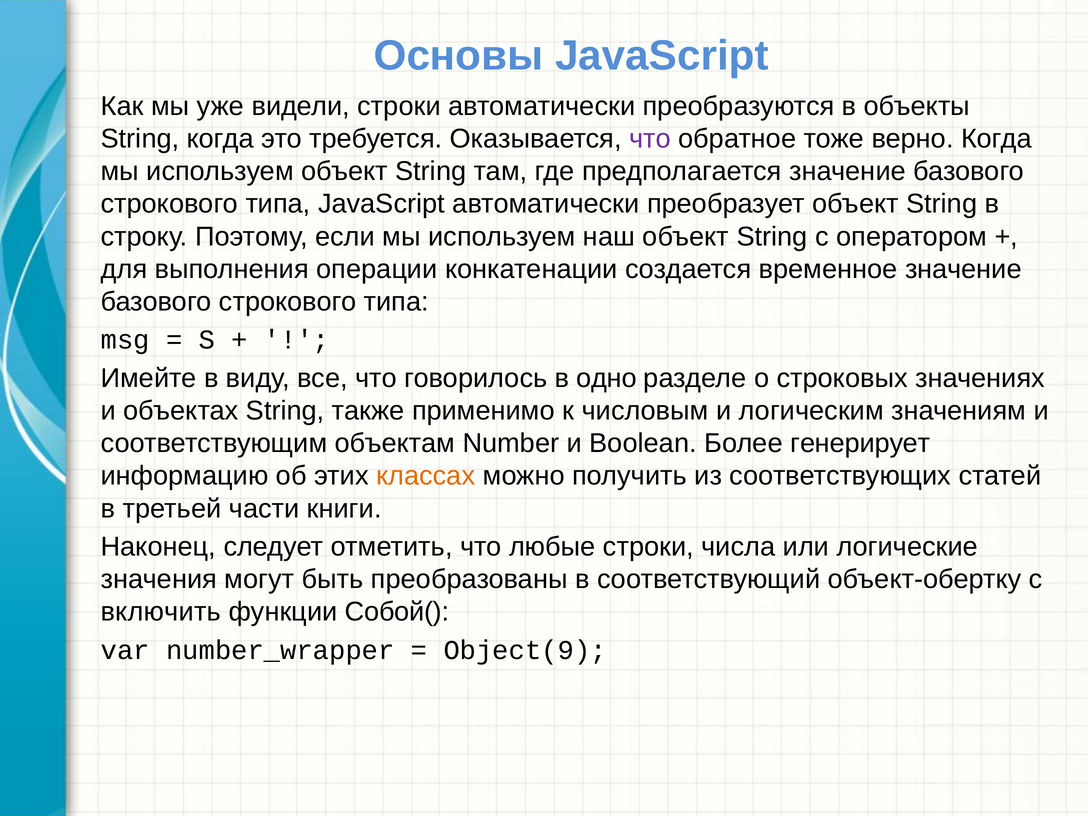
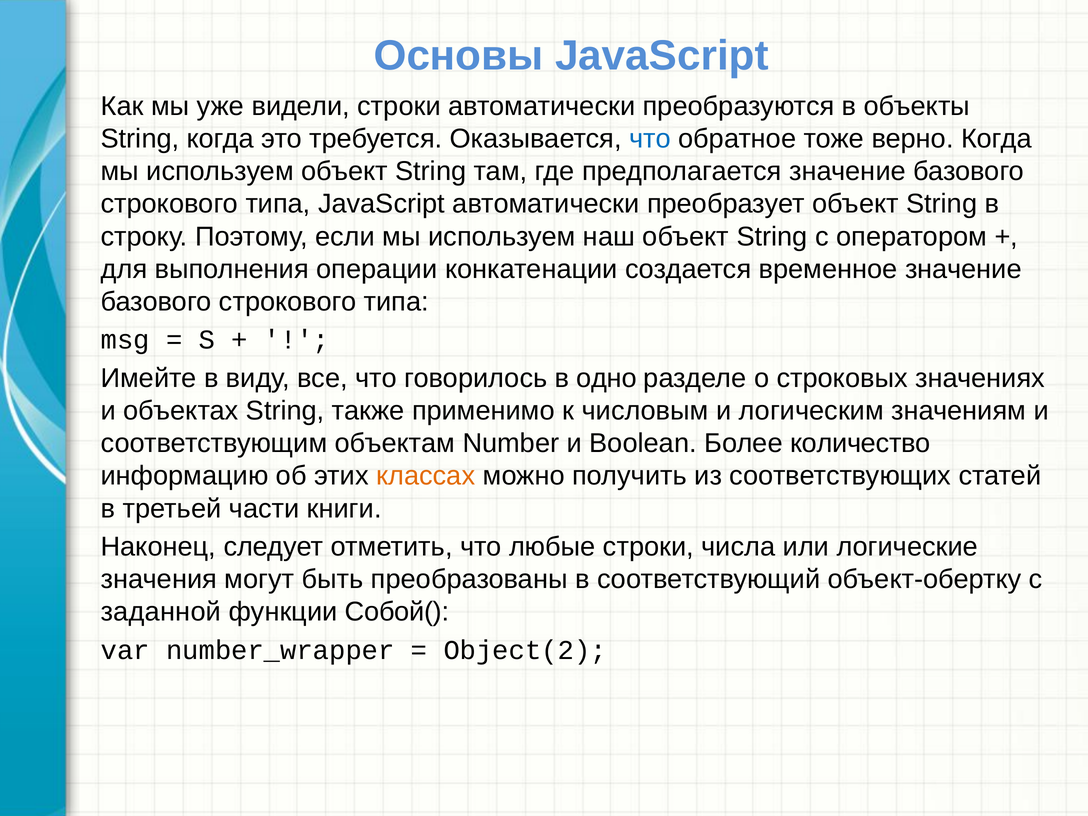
что at (650, 139) colour: purple -> blue
генерирует: генерирует -> количество
включить: включить -> заданной
Object(9: Object(9 -> Object(2
